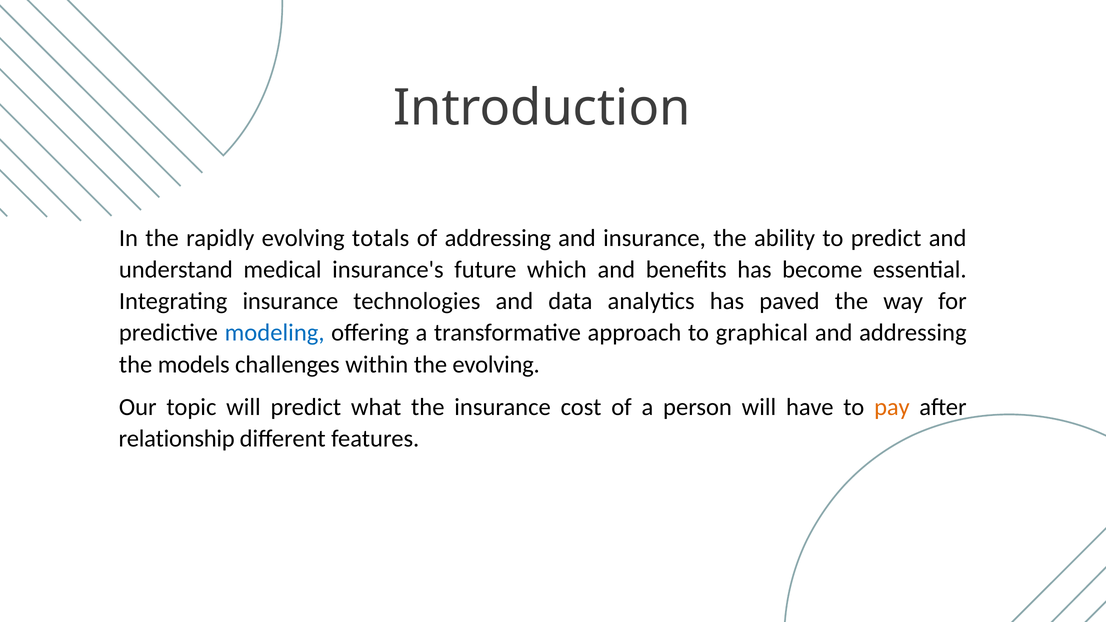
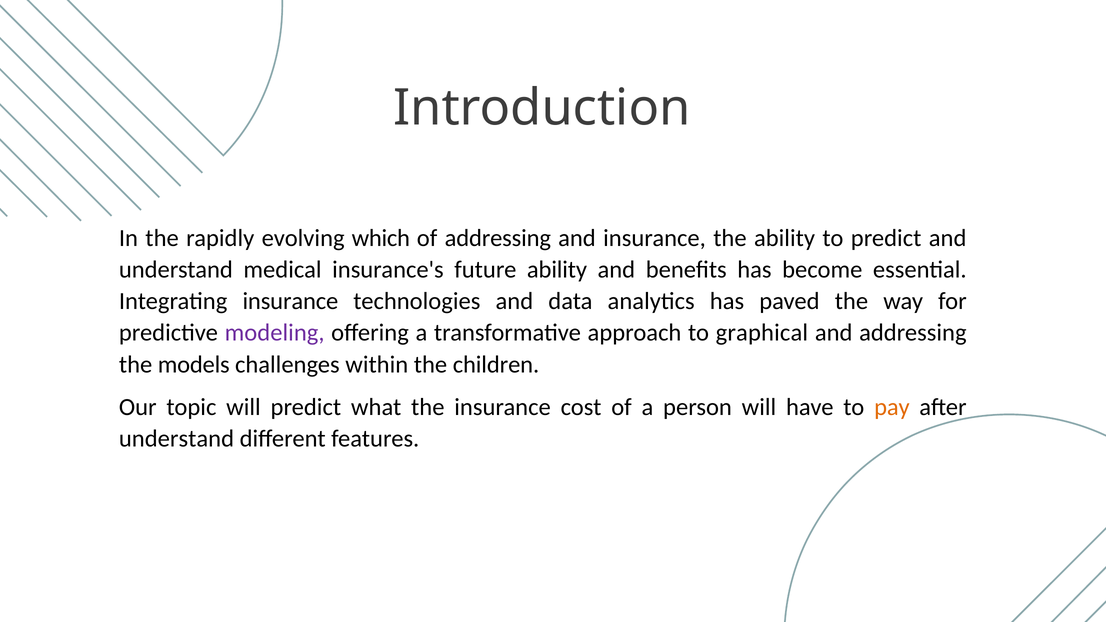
totals: totals -> which
future which: which -> ability
modeling colour: blue -> purple
the evolving: evolving -> children
relationship at (177, 439): relationship -> understand
